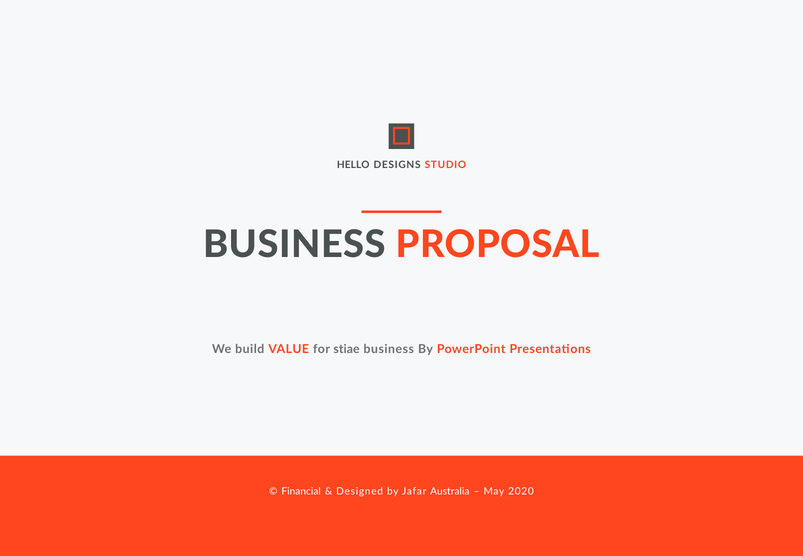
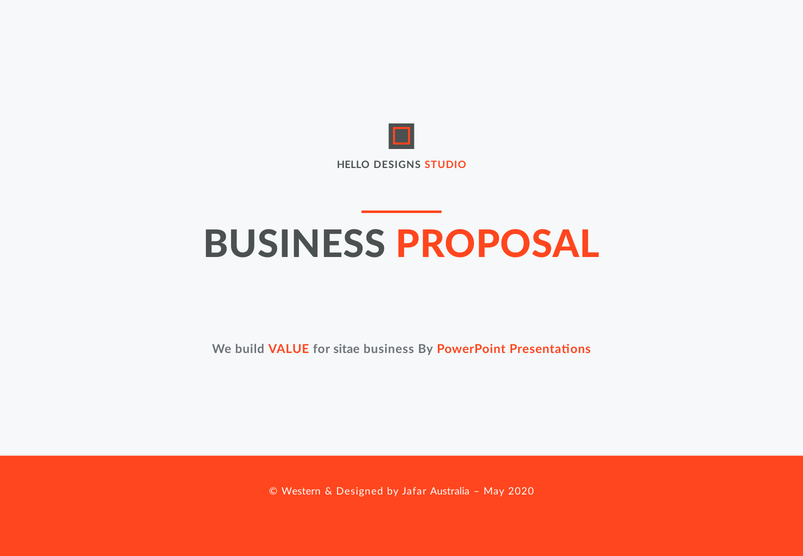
stiae: stiae -> sitae
Financial: Financial -> Western
